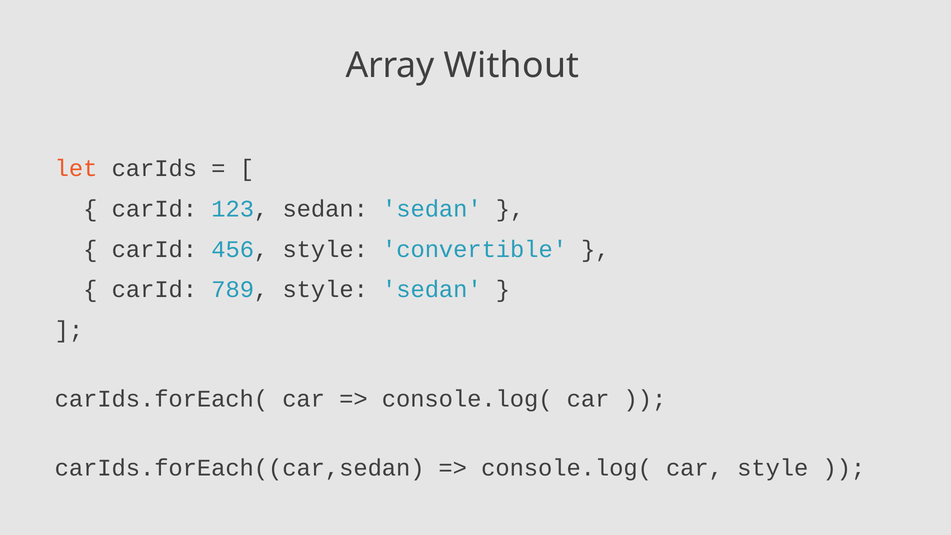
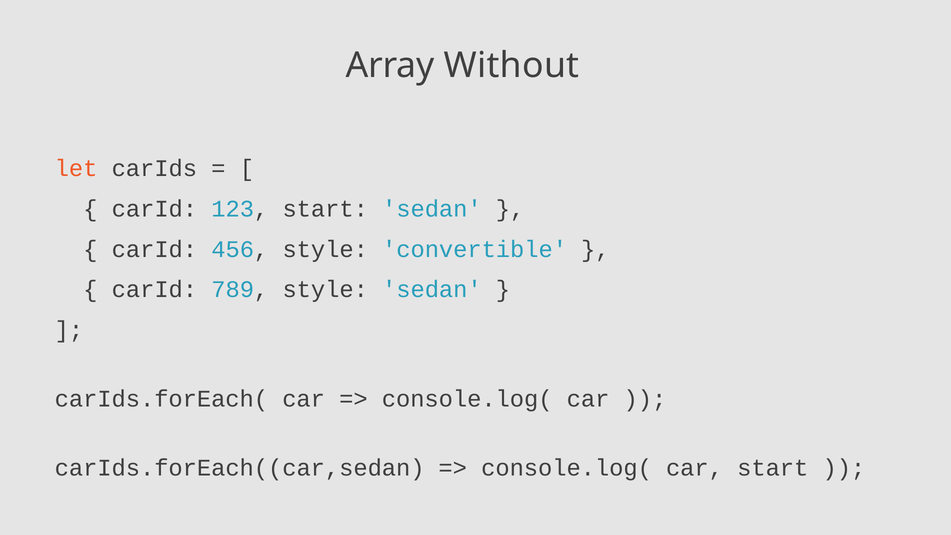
123 sedan: sedan -> start
car style: style -> start
